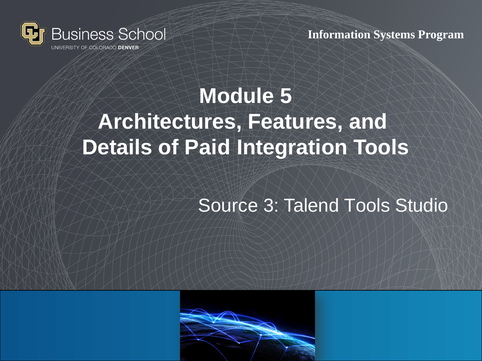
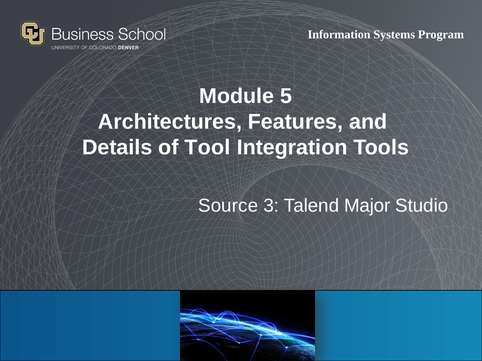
Paid: Paid -> Tool
Talend Tools: Tools -> Major
